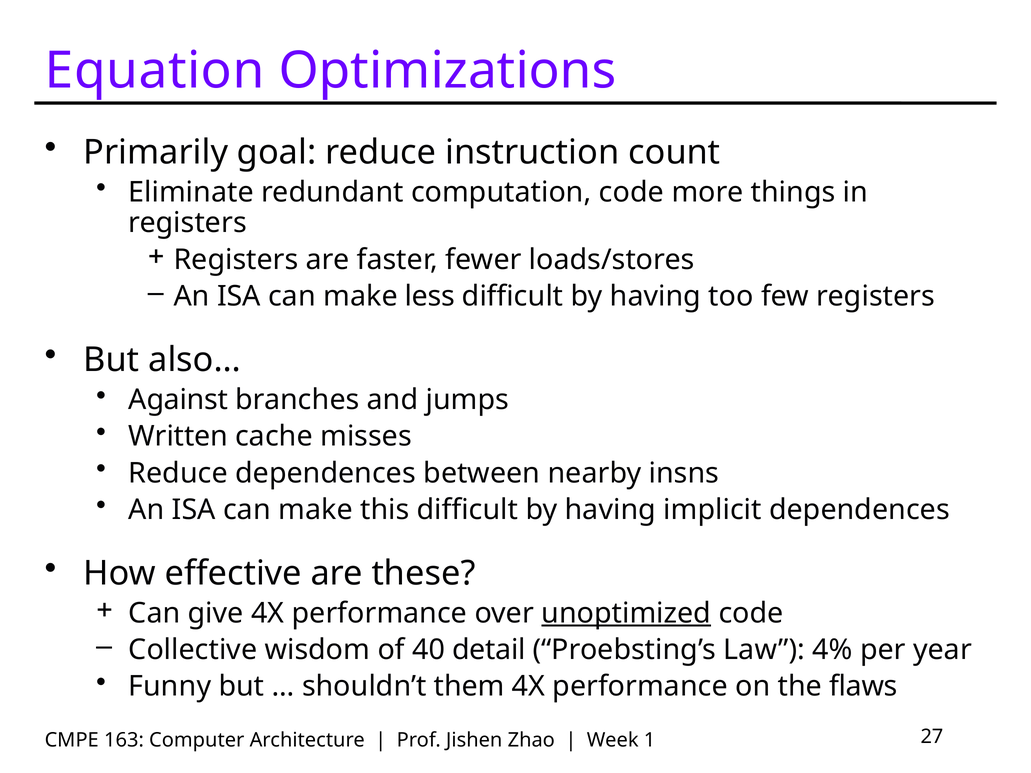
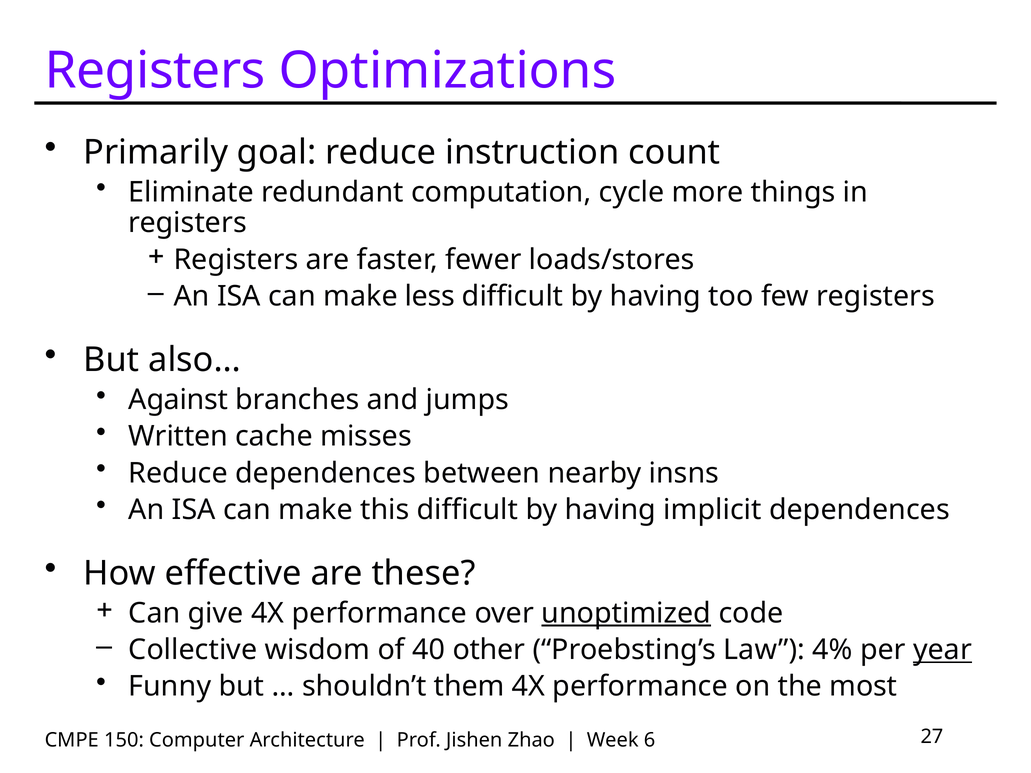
Equation at (155, 71): Equation -> Registers
computation code: code -> cycle
detail: detail -> other
year underline: none -> present
flaws: flaws -> most
163: 163 -> 150
1: 1 -> 6
